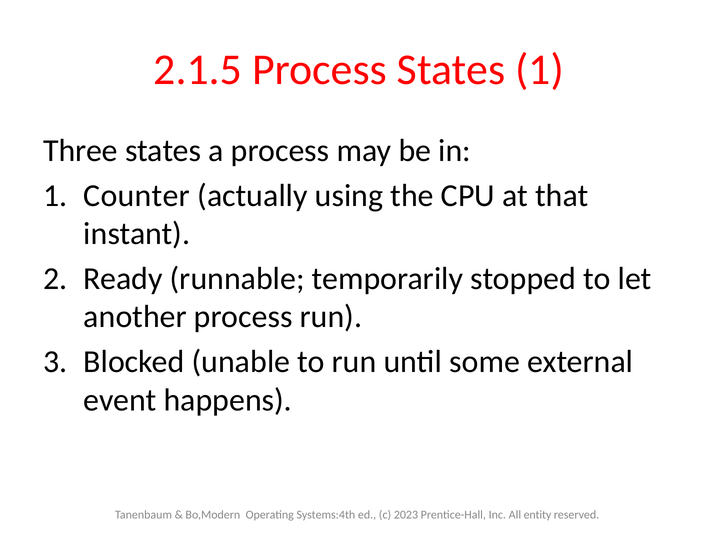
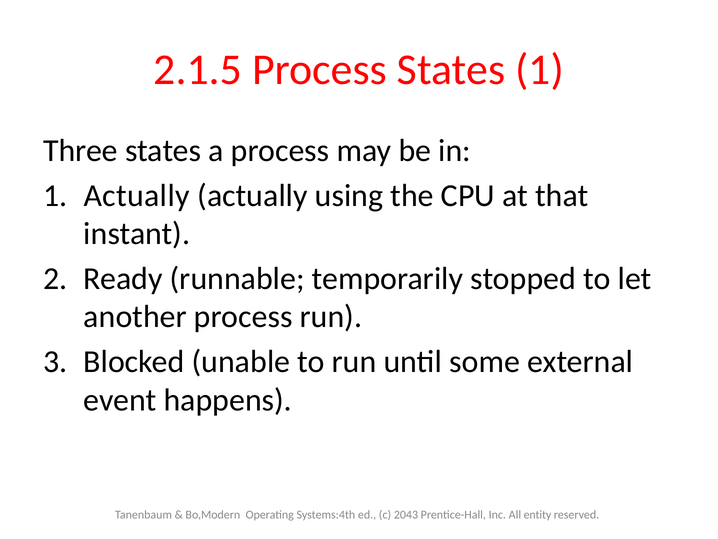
1 Counter: Counter -> Actually
2023: 2023 -> 2043
